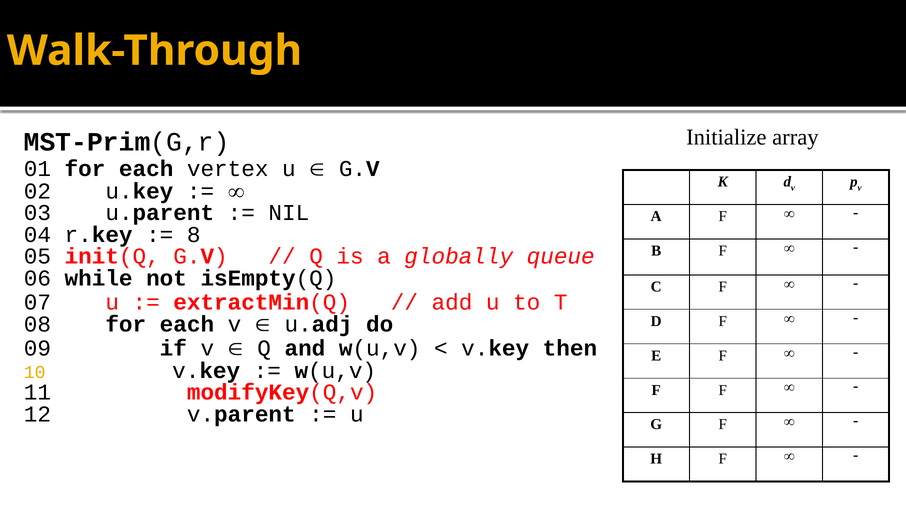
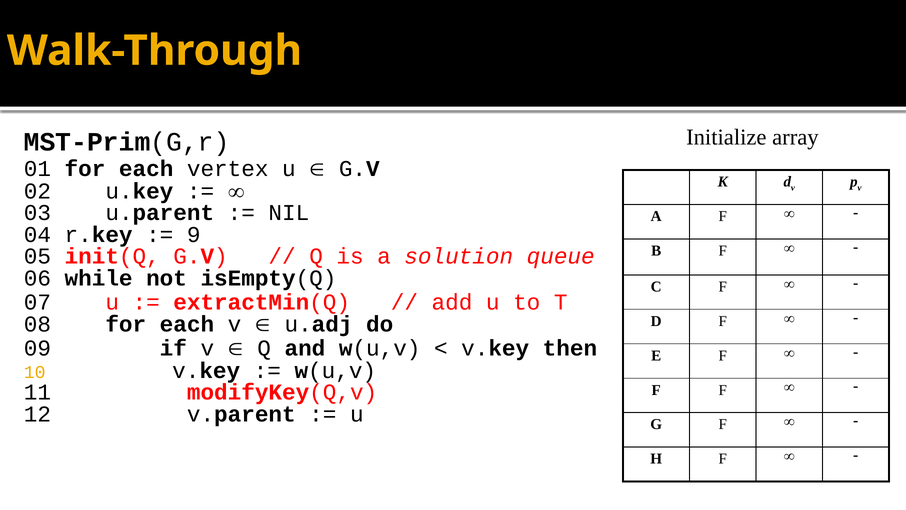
8: 8 -> 9
globally: globally -> solution
